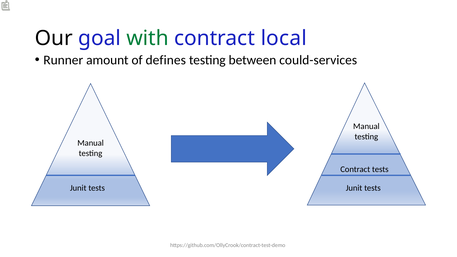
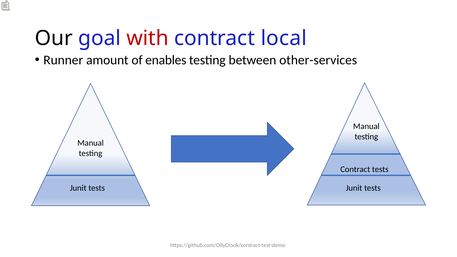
with colour: green -> red
defines: defines -> enables
could-services: could-services -> other-services
